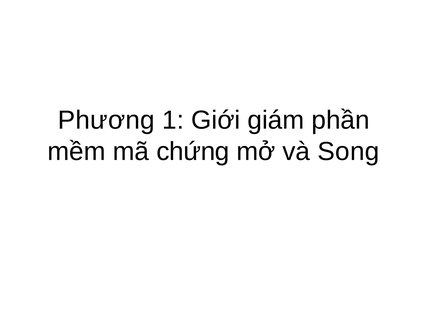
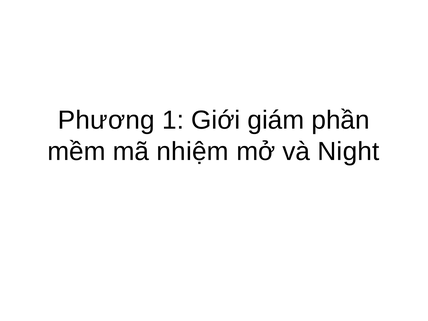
chứng: chứng -> nhiệm
Song: Song -> Night
